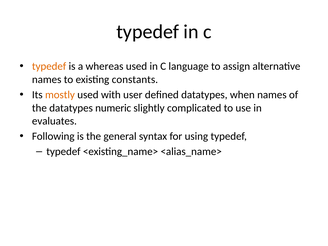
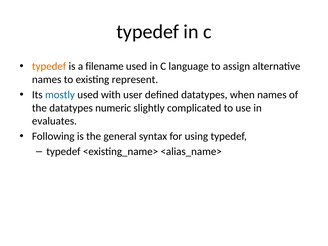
whereas: whereas -> filename
constants: constants -> represent
mostly colour: orange -> blue
